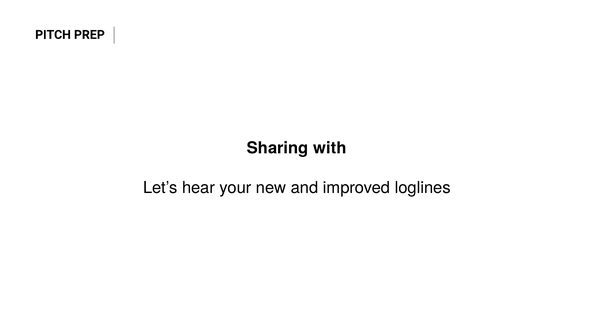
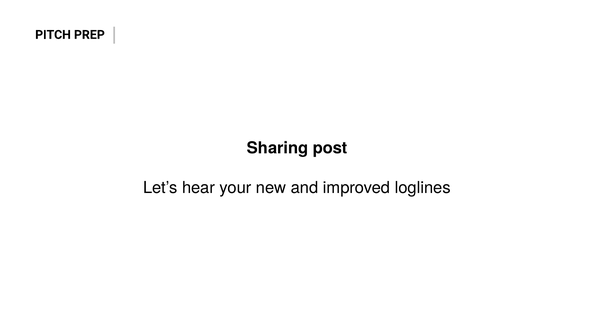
with: with -> post
